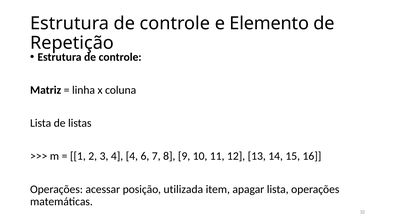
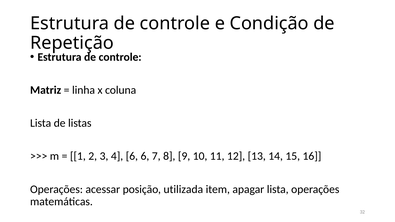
Elemento: Elemento -> Condição
4 4: 4 -> 6
